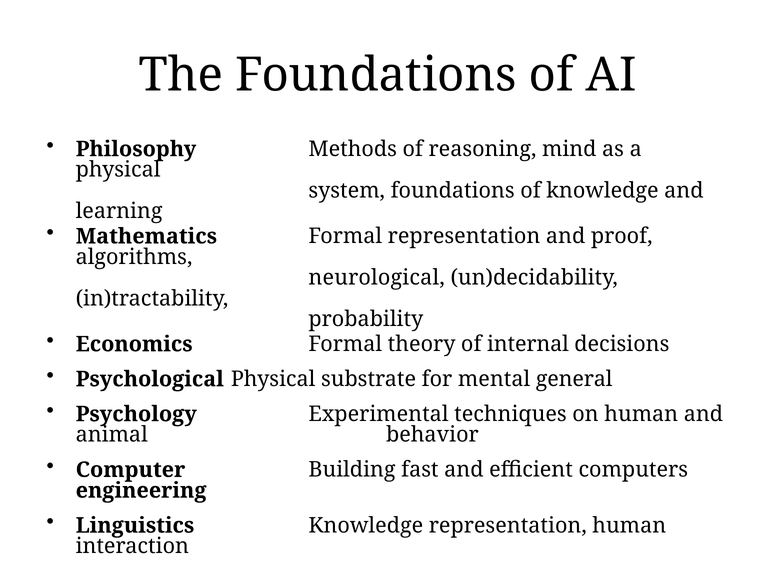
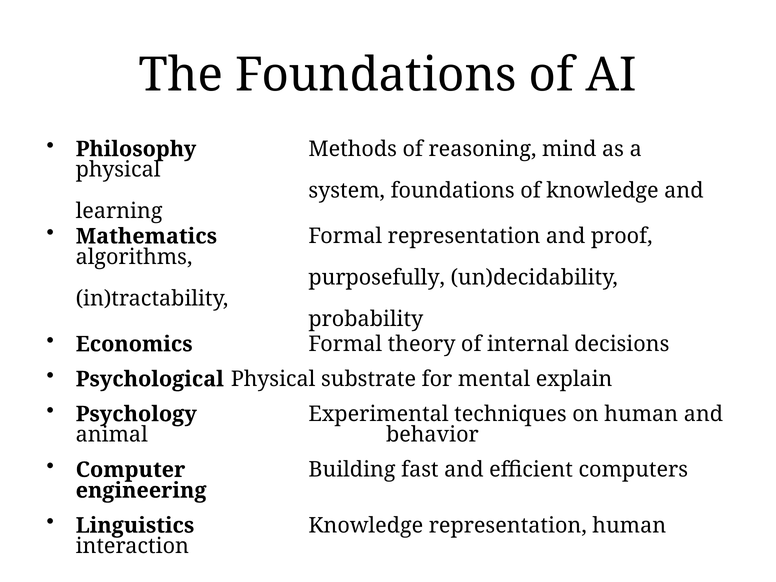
neurological: neurological -> purposefully
general: general -> explain
